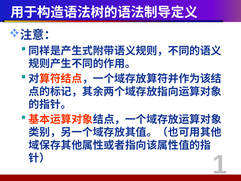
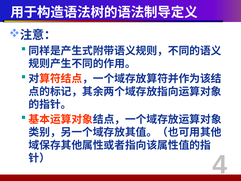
1: 1 -> 4
